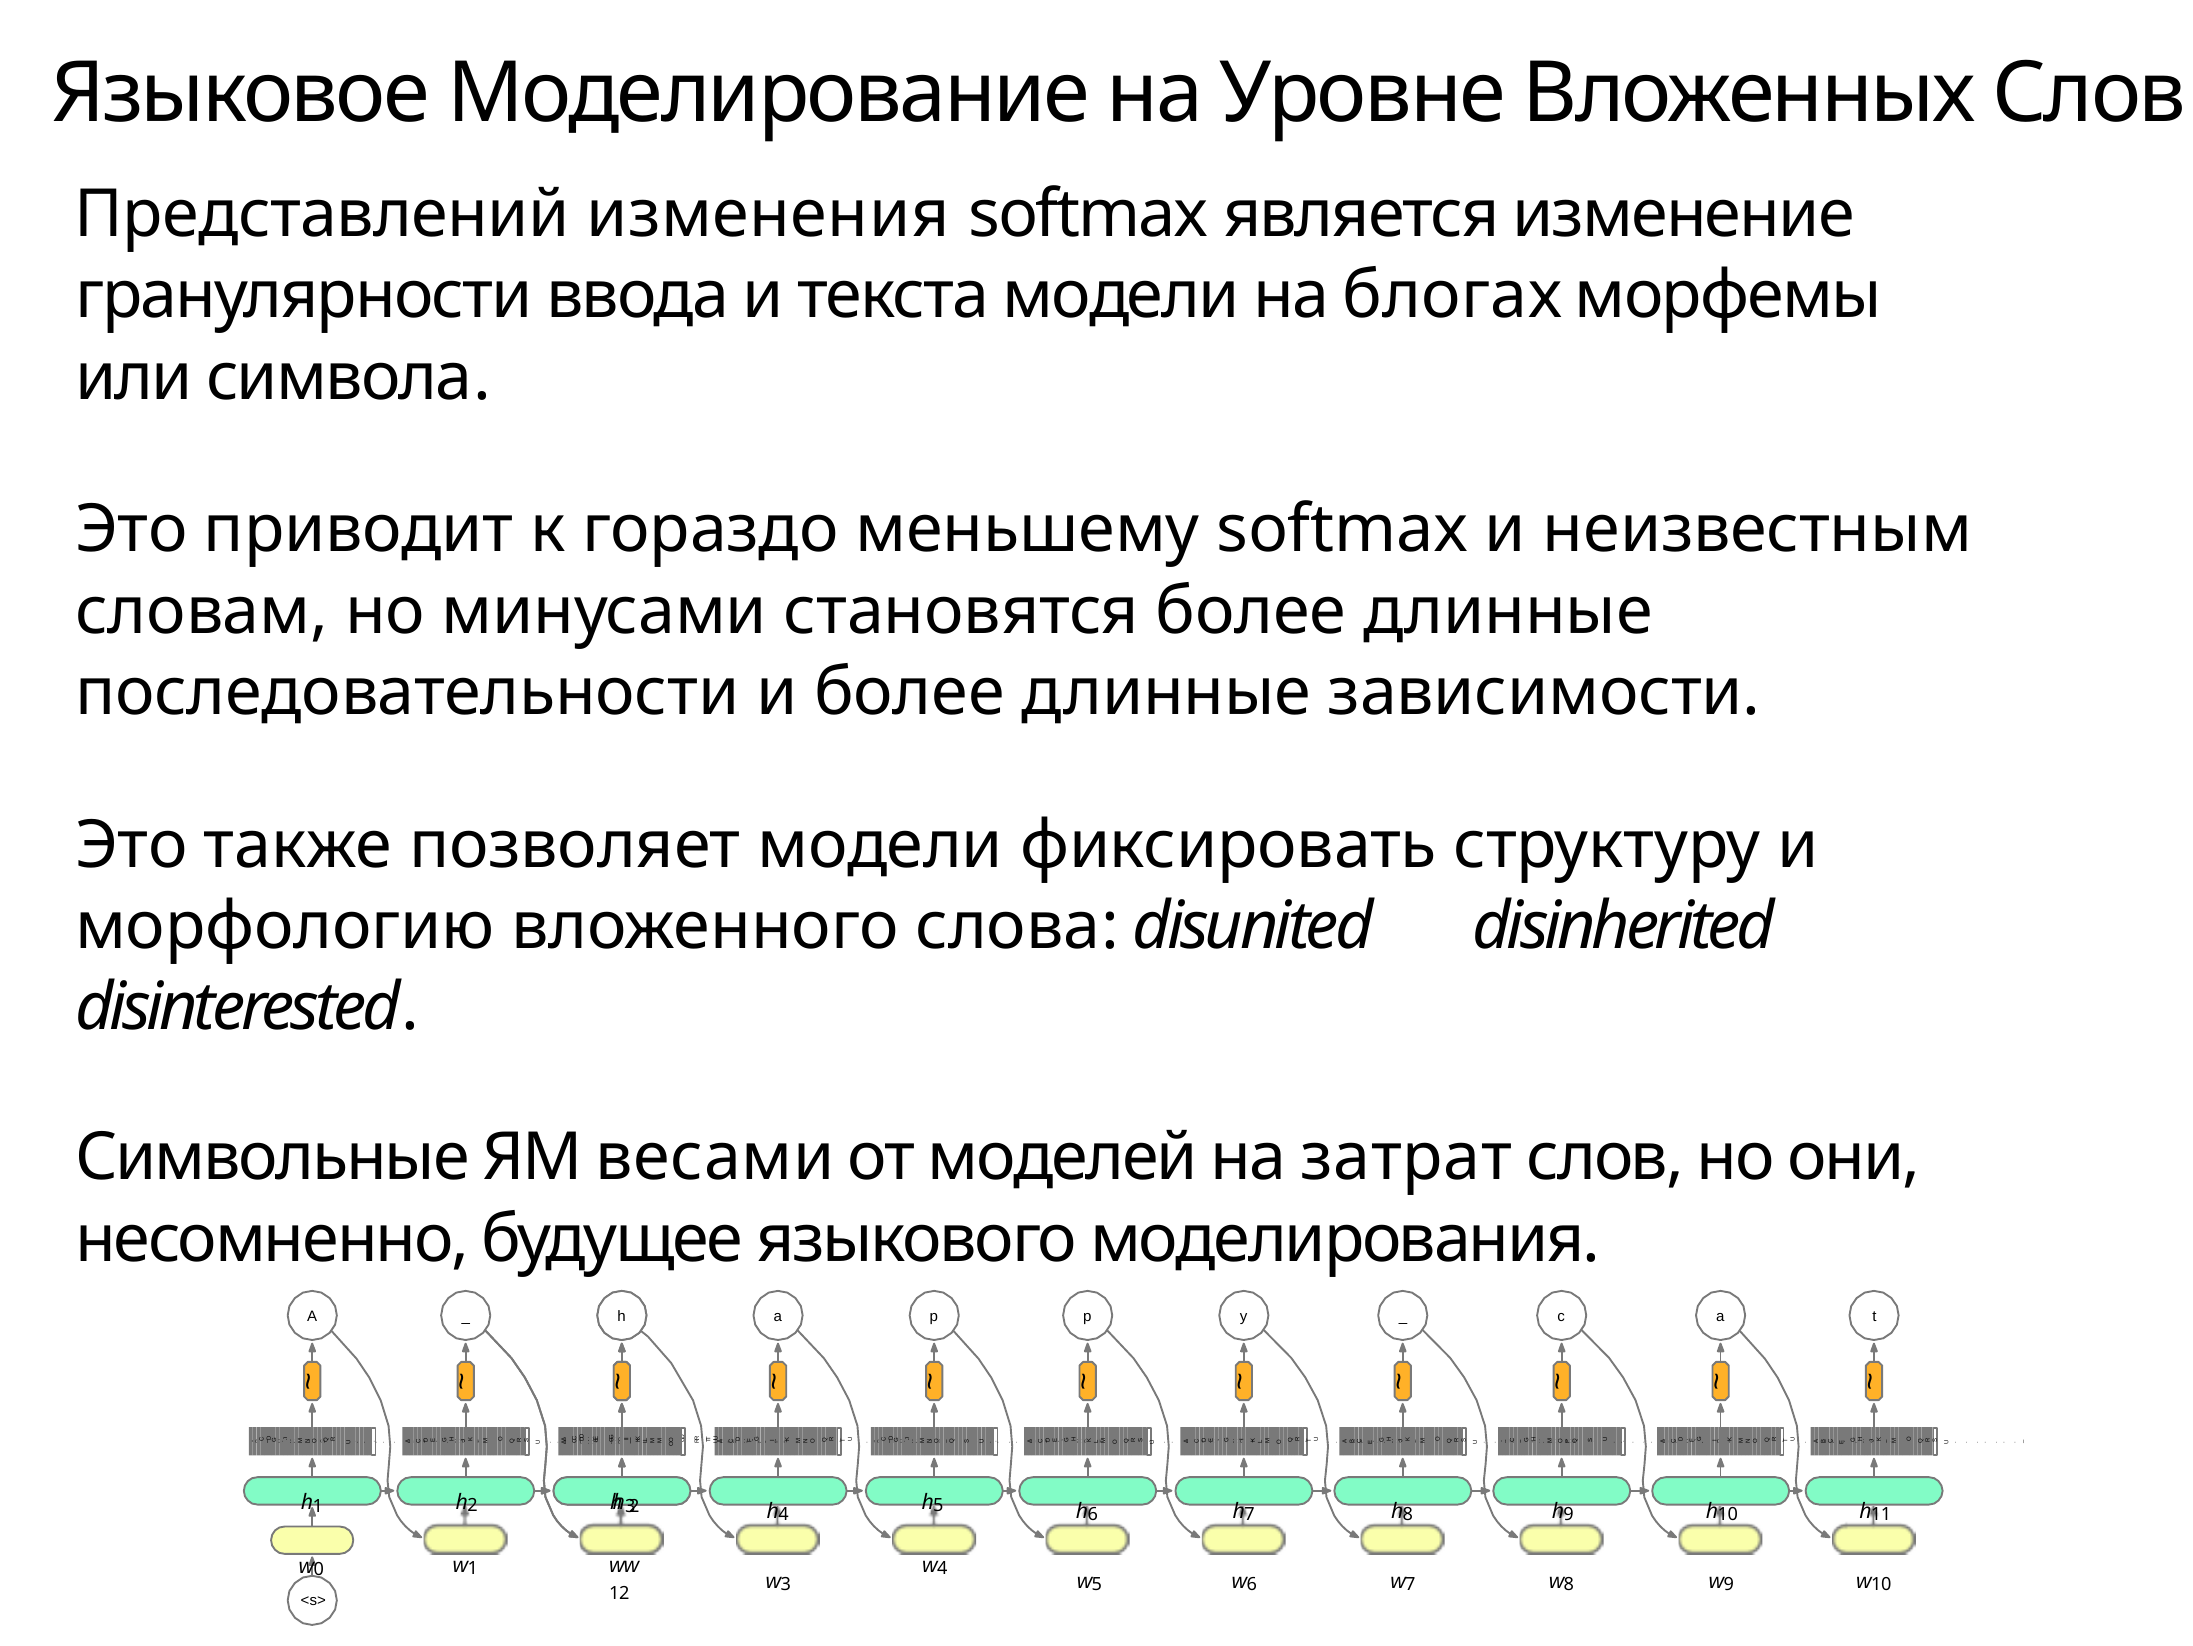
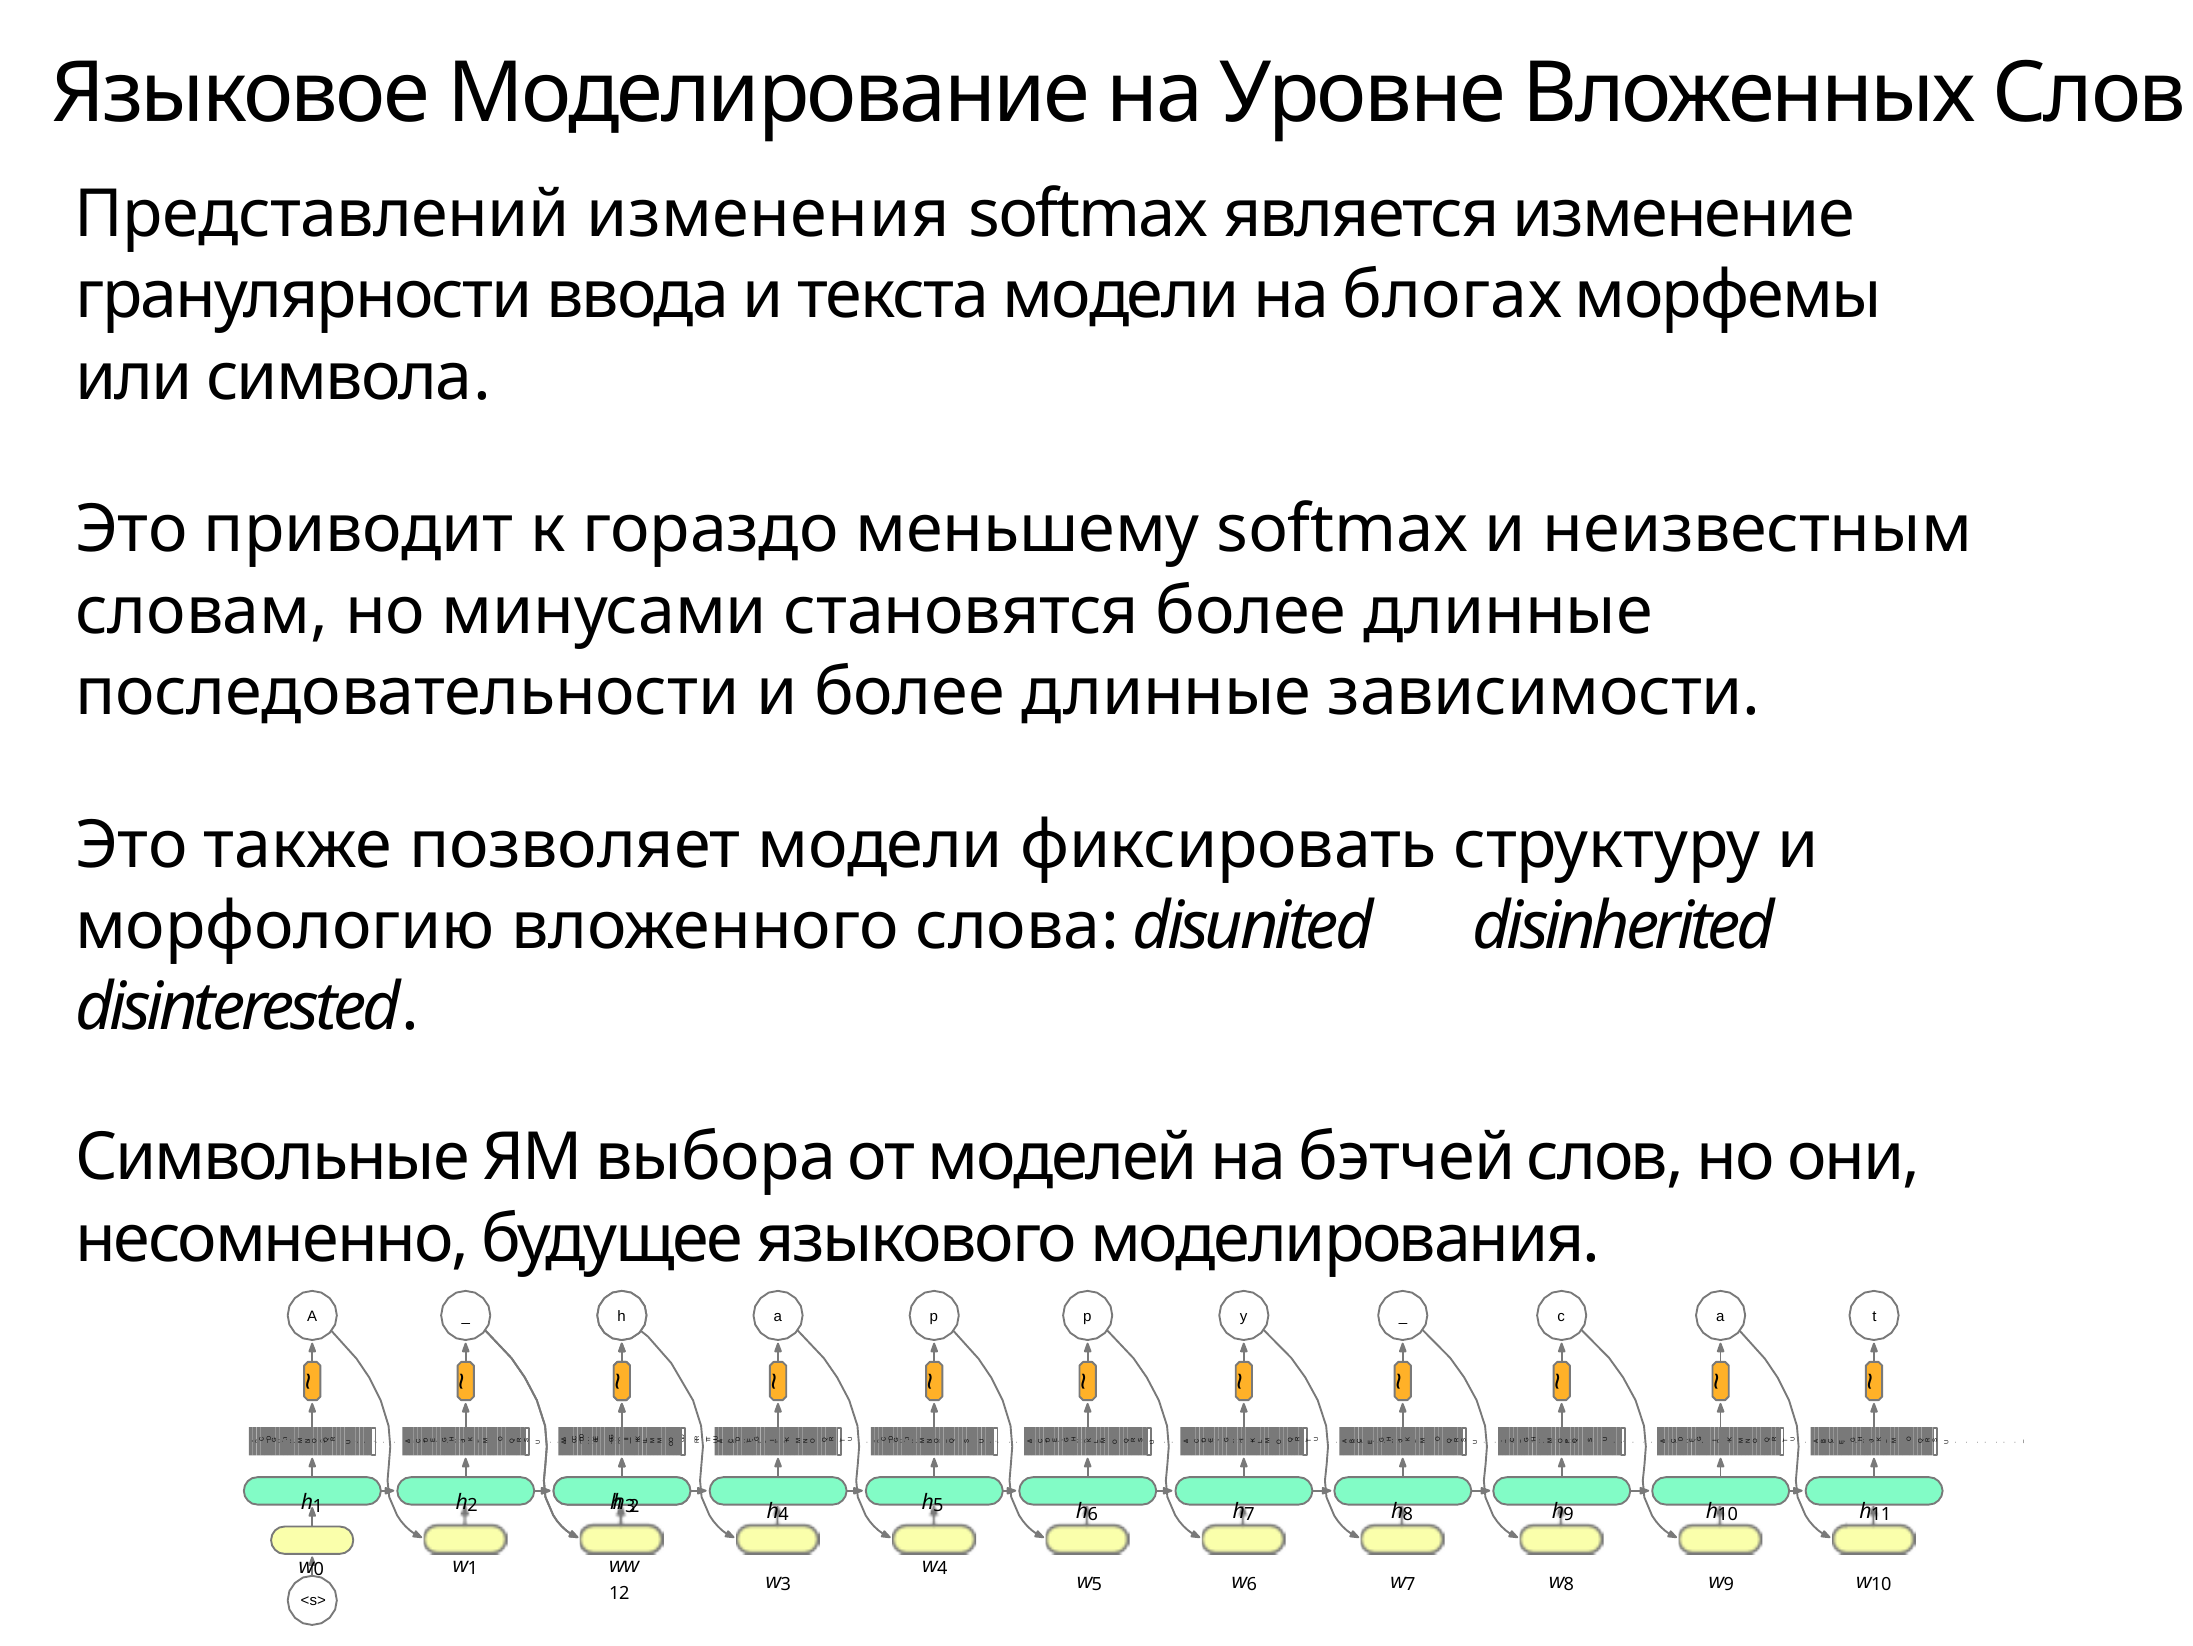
весами: весами -> выбора
затрат: затрат -> бэтчей
